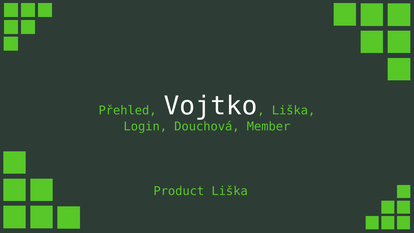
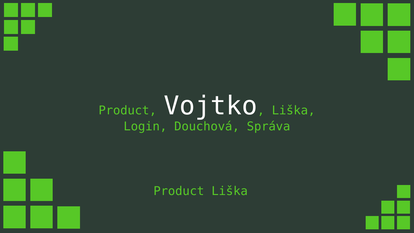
Přehled at (128, 110): Přehled -> Product
Member: Member -> Správa
